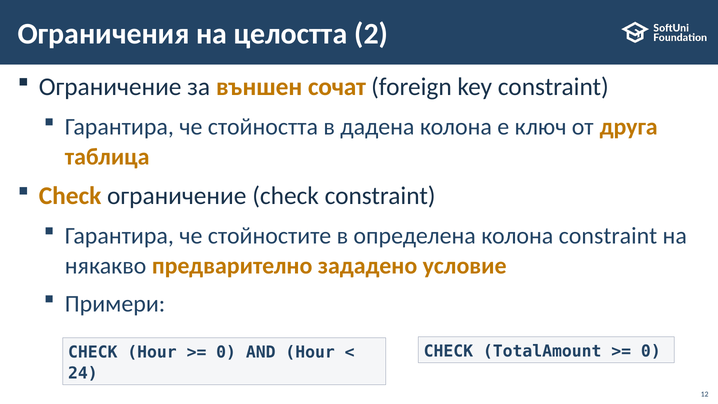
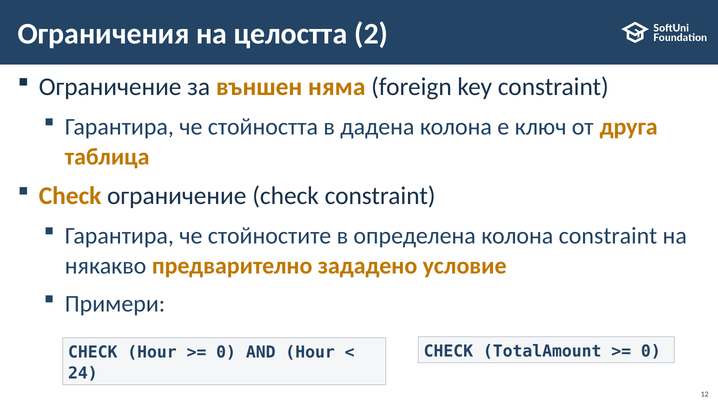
сочат: сочат -> няма
